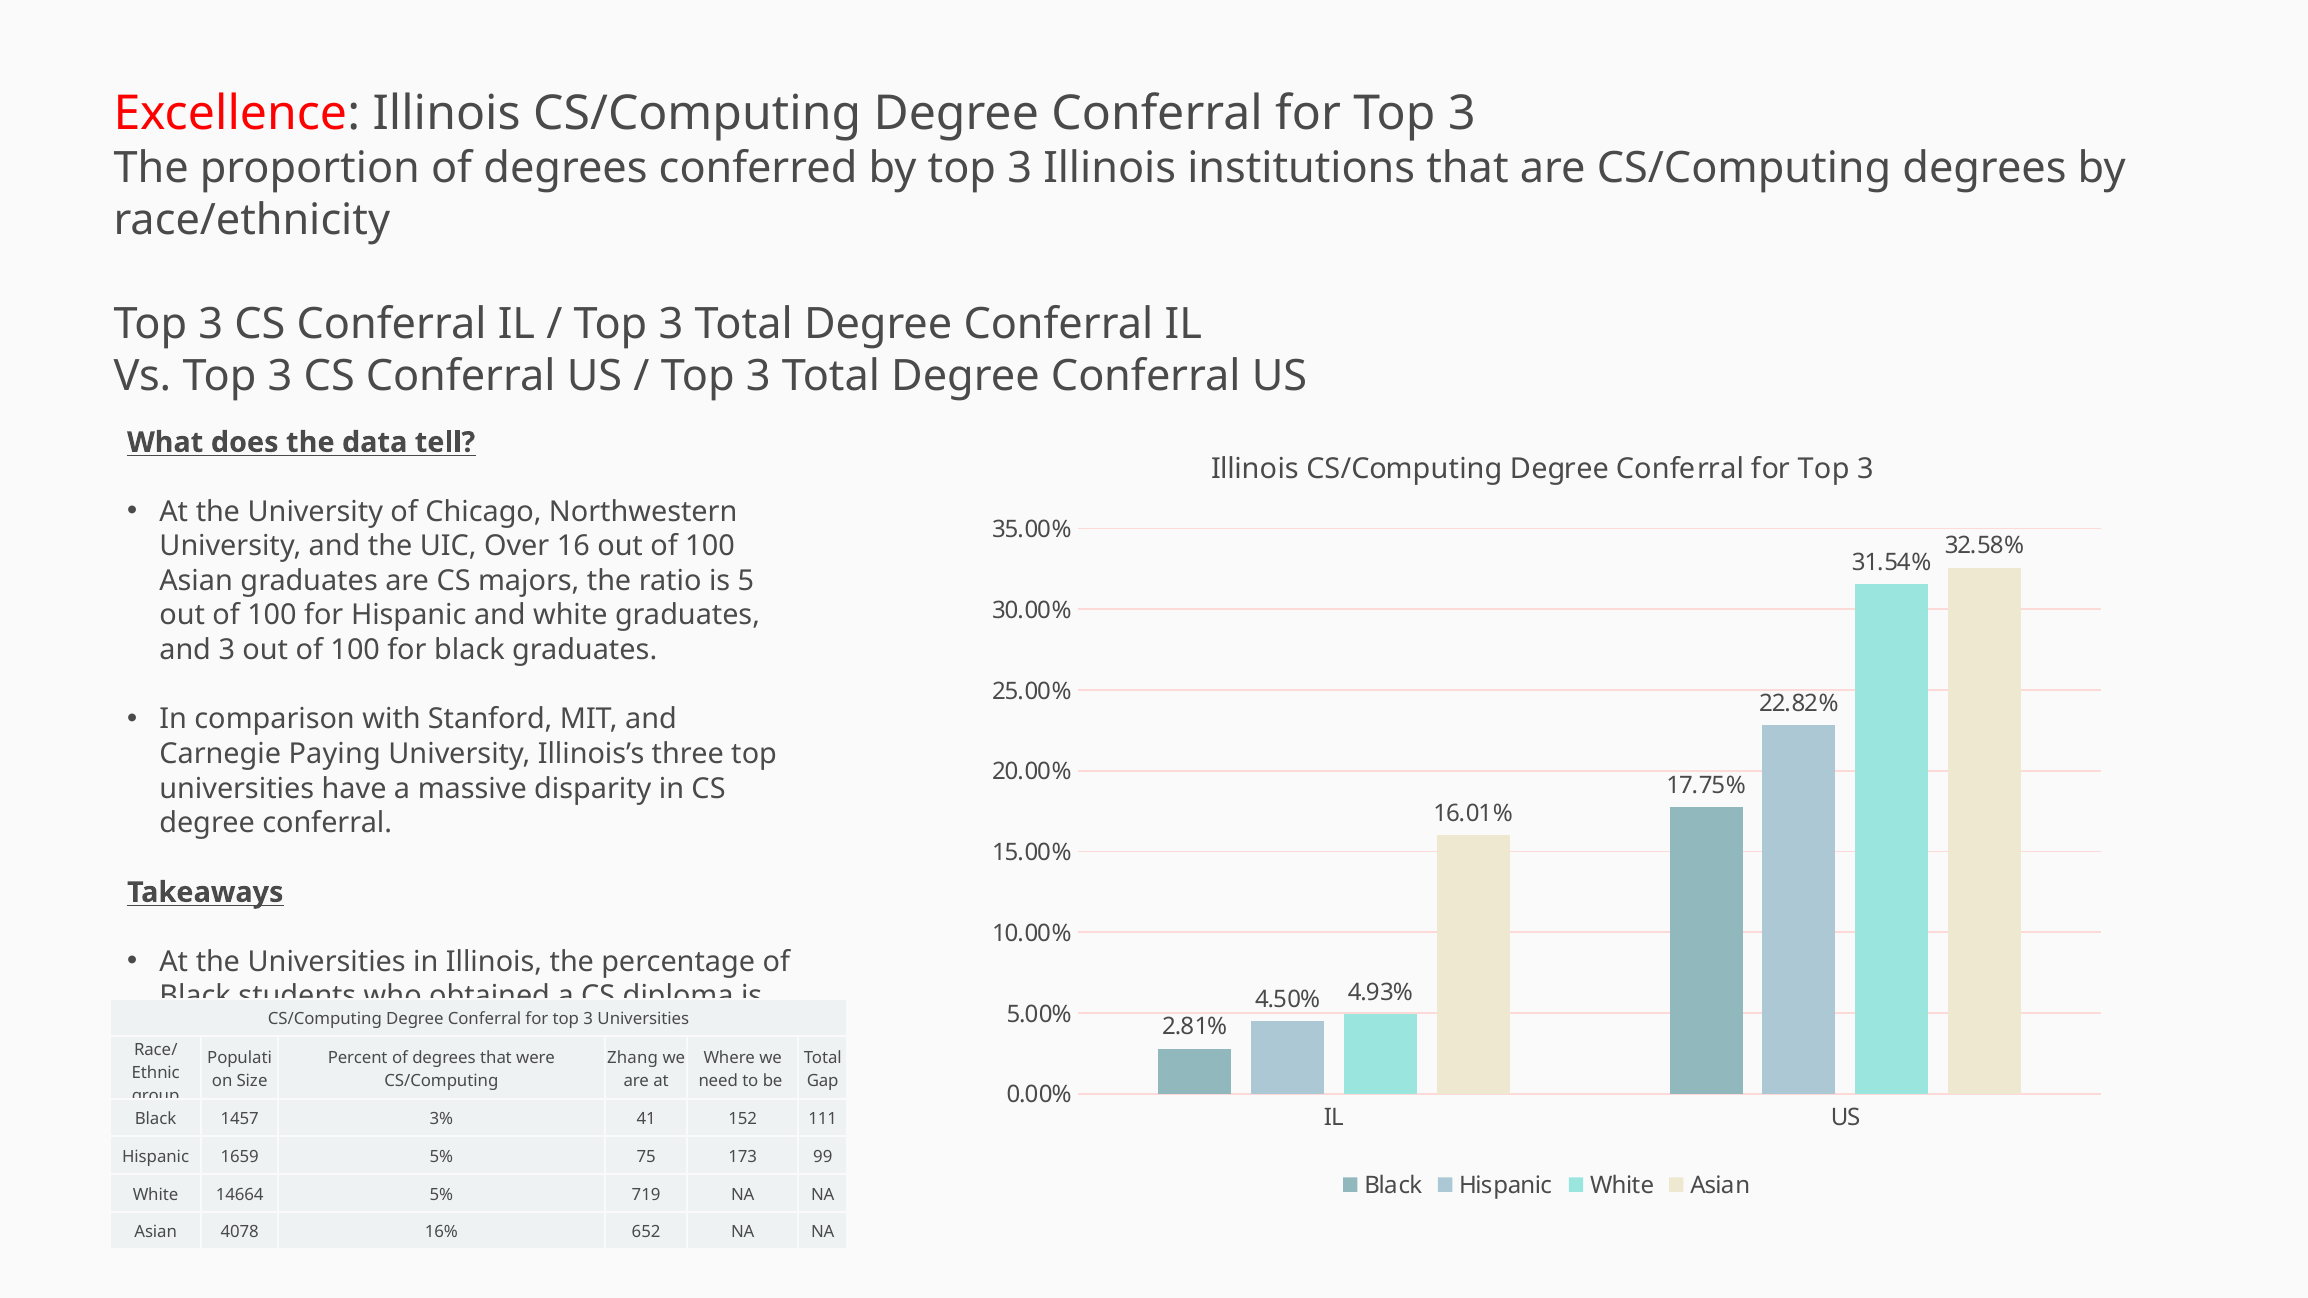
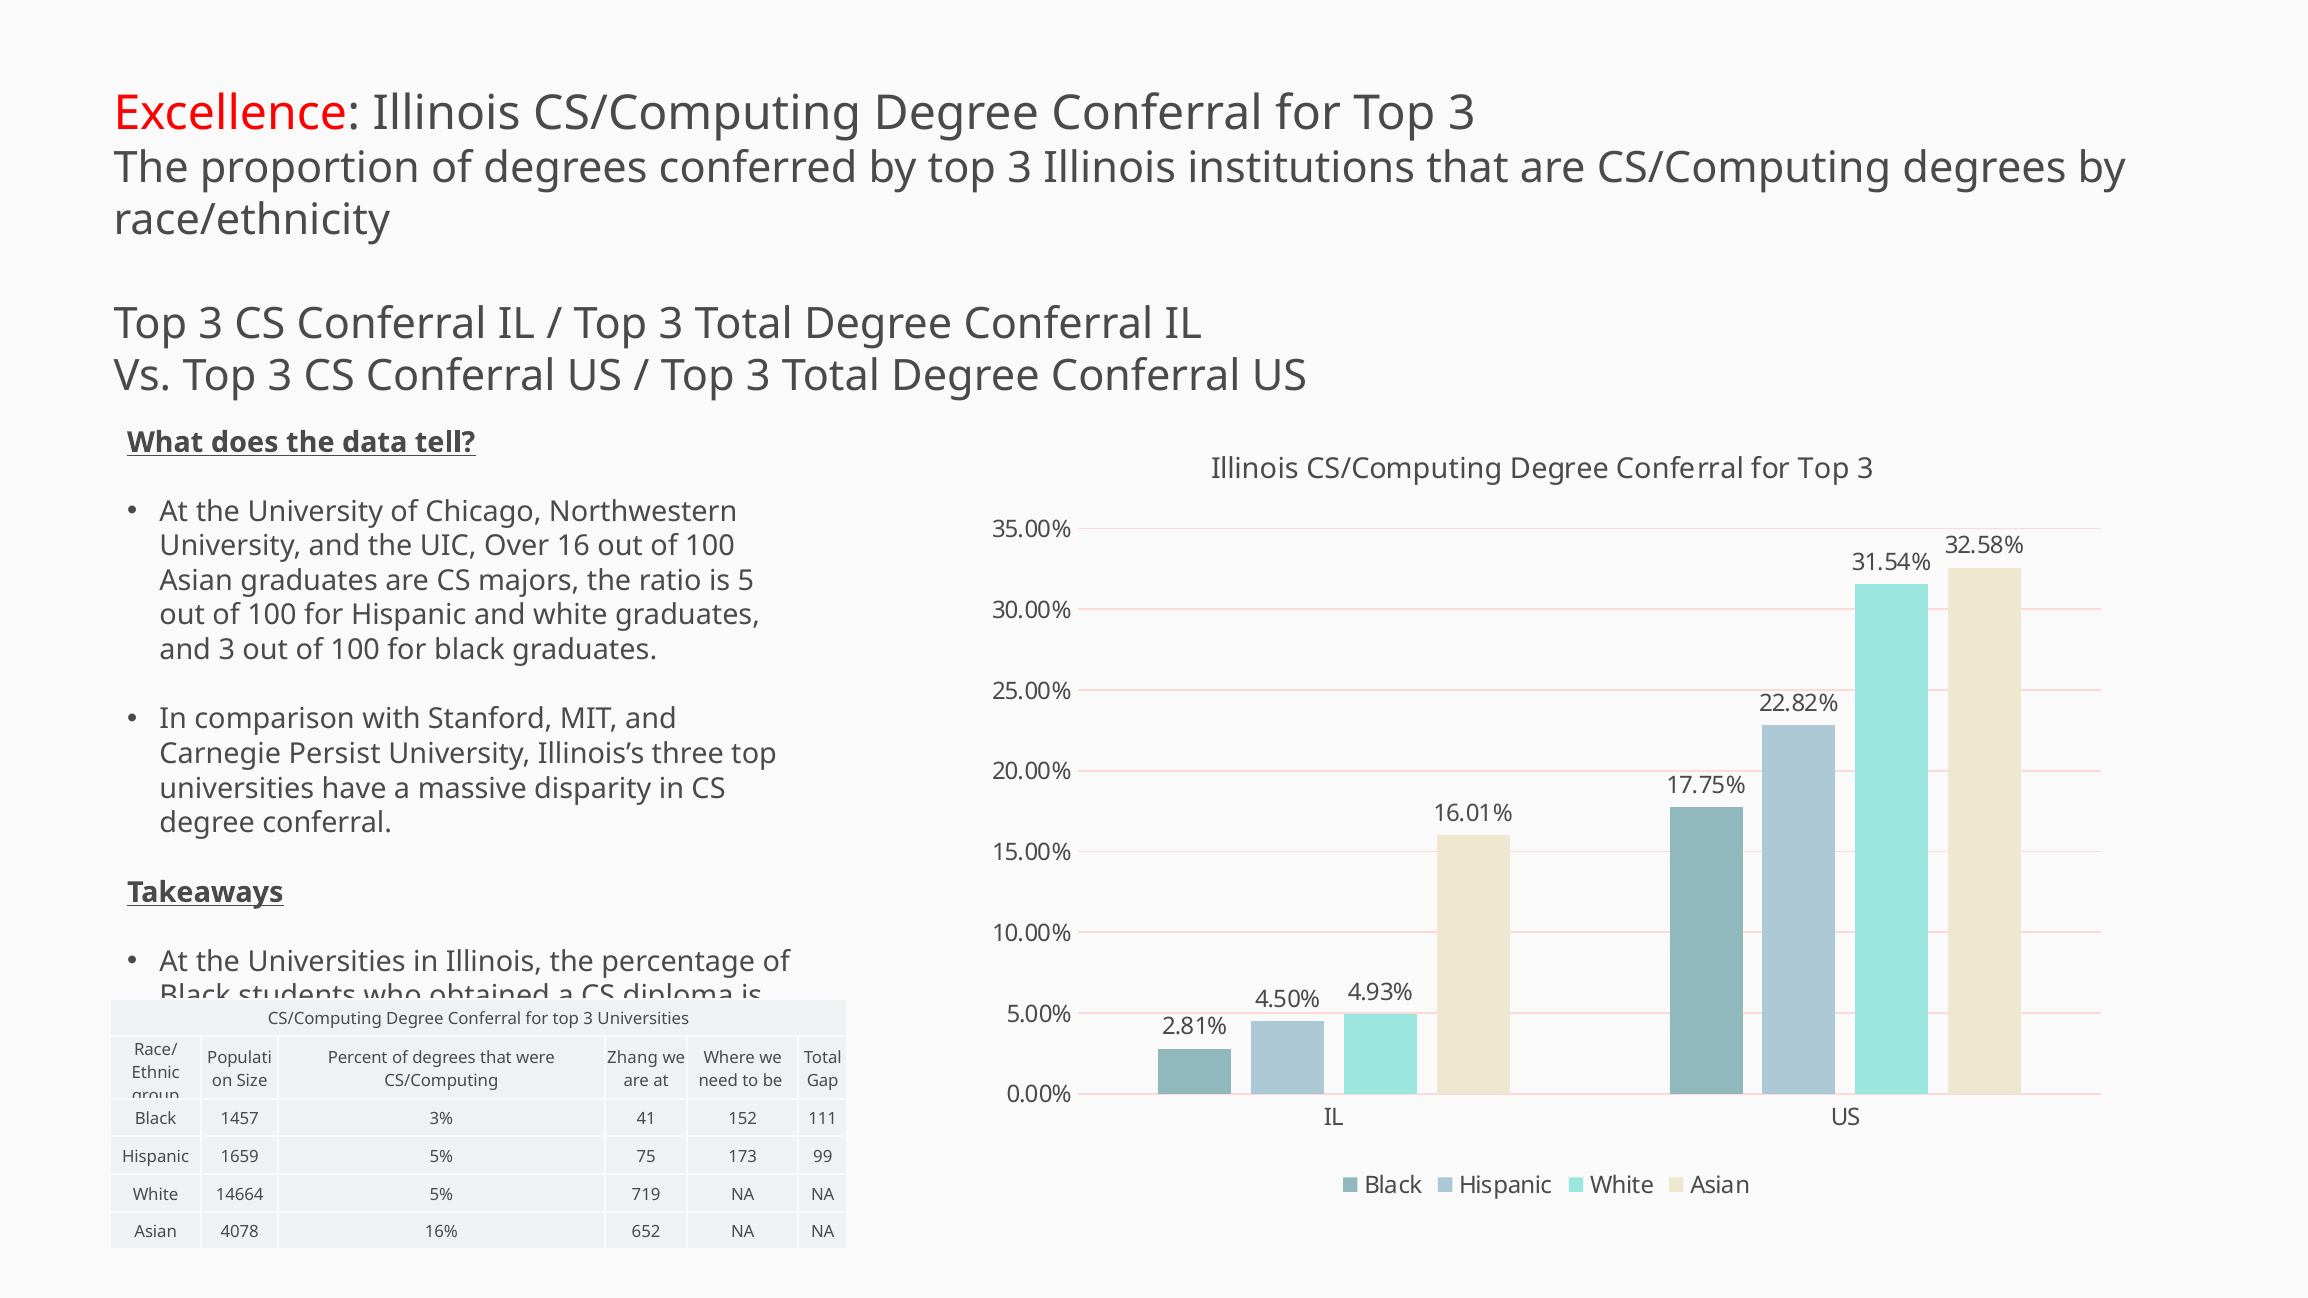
Paying: Paying -> Persist
